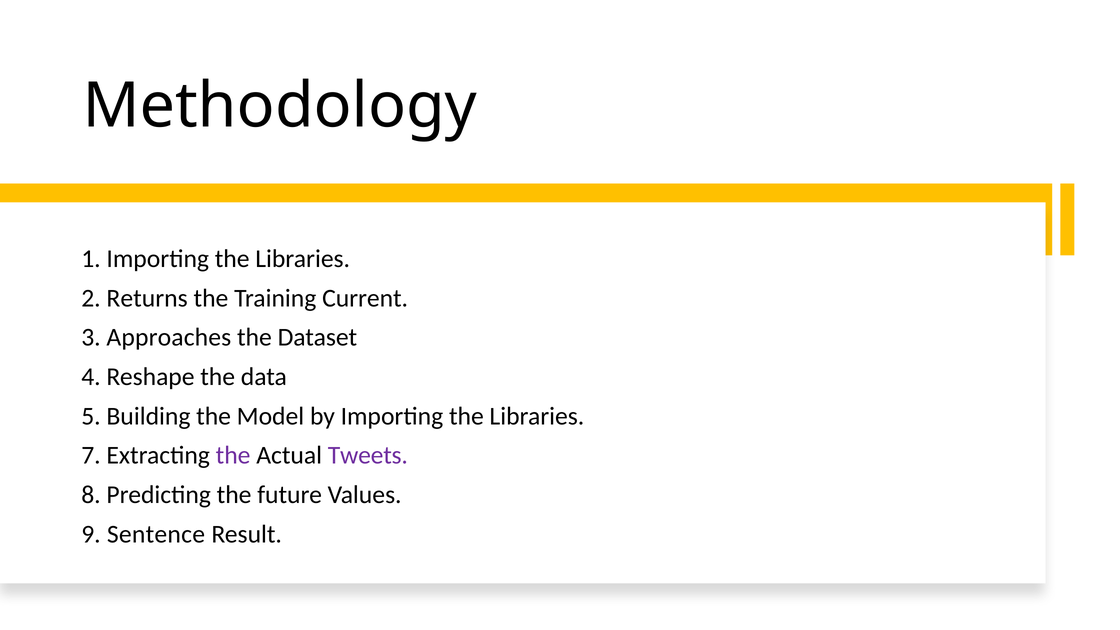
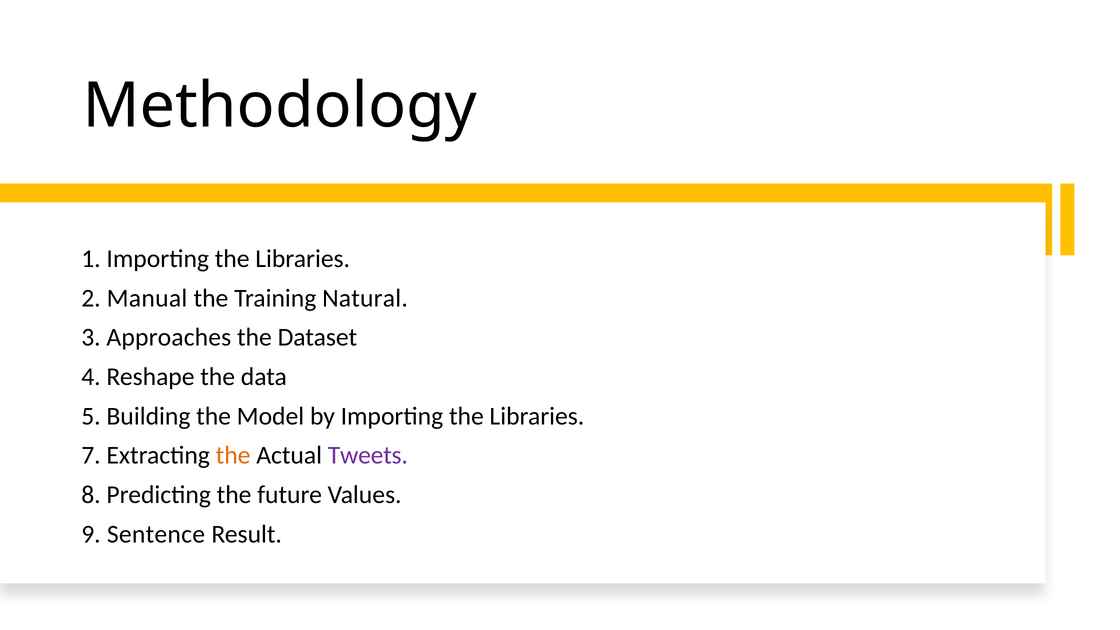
Returns: Returns -> Manual
Current: Current -> Natural
the at (233, 455) colour: purple -> orange
